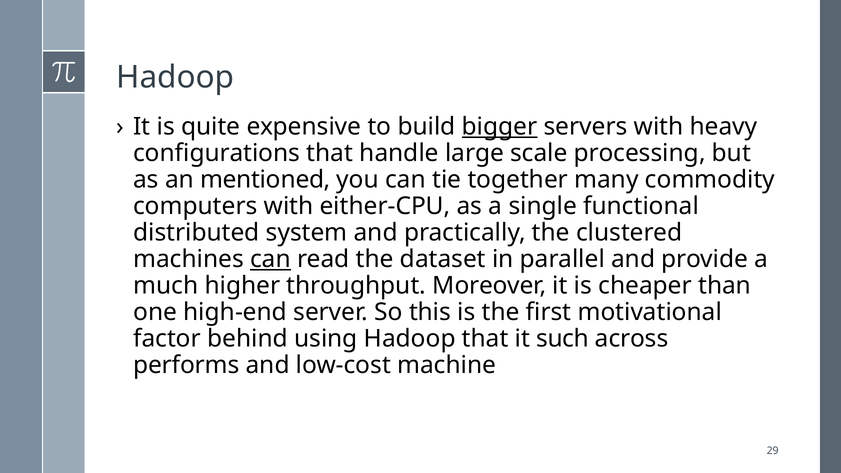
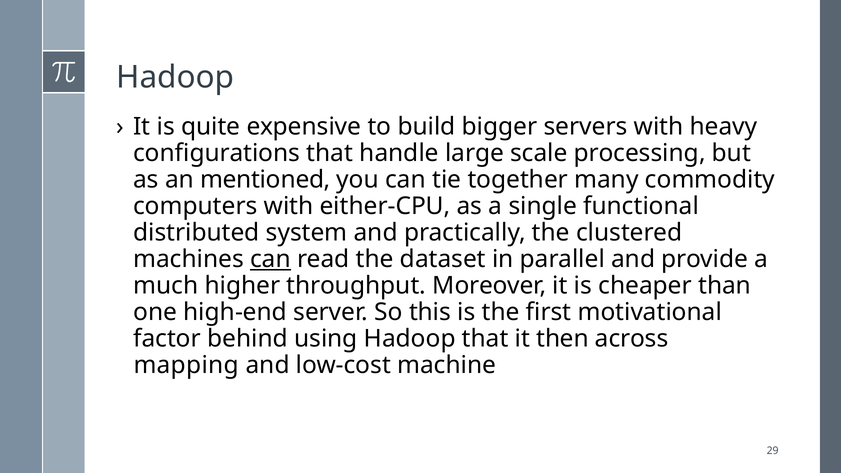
bigger underline: present -> none
such: such -> then
performs: performs -> mapping
